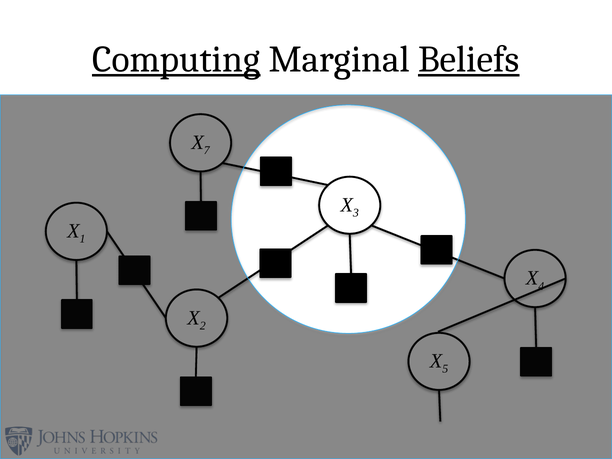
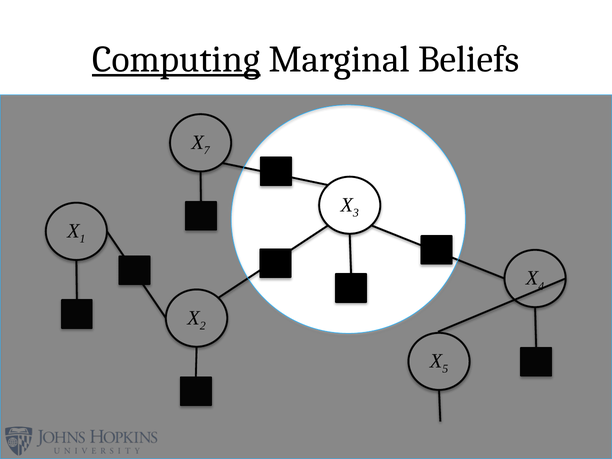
Beliefs underline: present -> none
